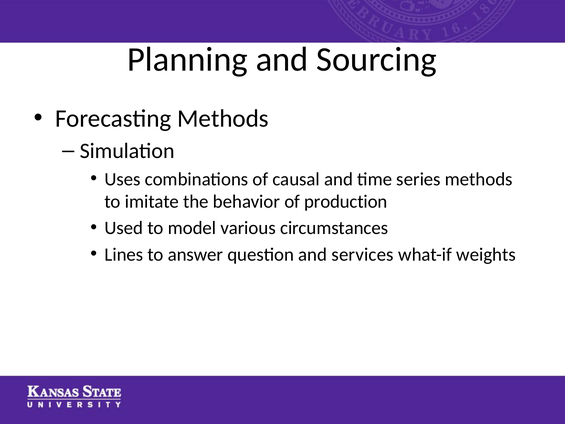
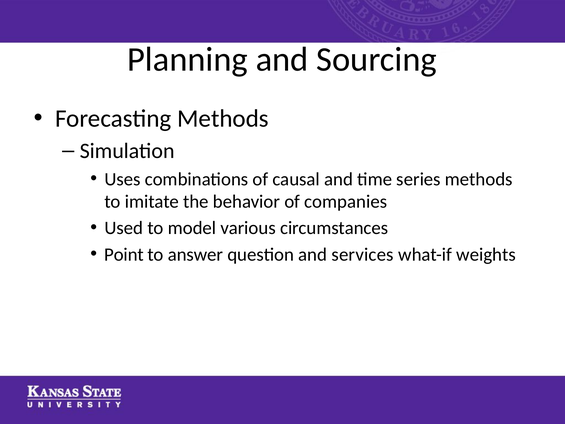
production: production -> companies
Lines: Lines -> Point
